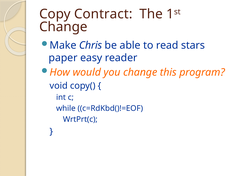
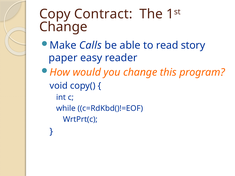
Chris: Chris -> Calls
stars: stars -> story
